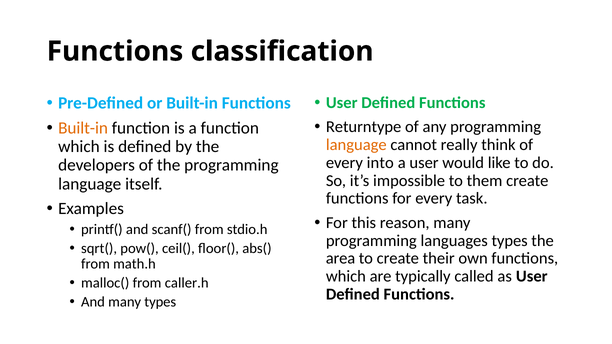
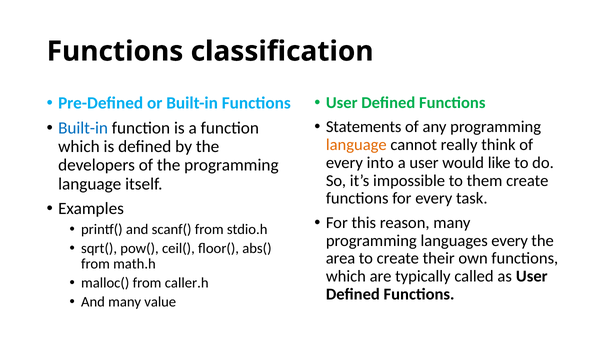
Returntype: Returntype -> Statements
Built-in at (83, 128) colour: orange -> blue
languages types: types -> every
many types: types -> value
